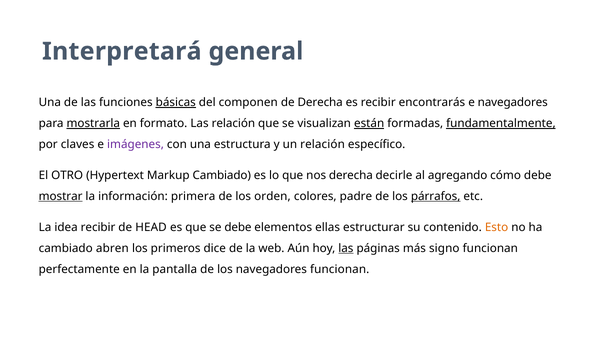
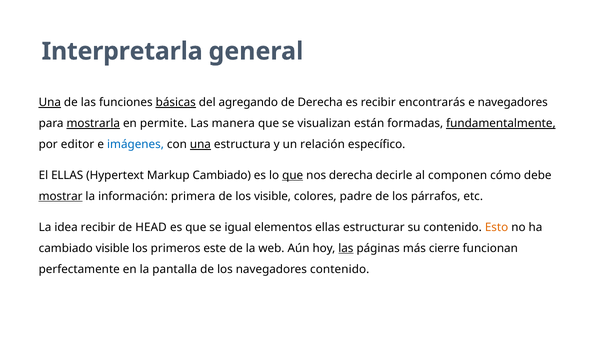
Interpretará: Interpretará -> Interpretarla
Una at (50, 103) underline: none -> present
componen: componen -> agregando
formato: formato -> permite
Las relación: relación -> manera
están underline: present -> none
claves: claves -> editor
imágenes colour: purple -> blue
una at (200, 145) underline: none -> present
El OTRO: OTRO -> ELLAS
que at (293, 176) underline: none -> present
agregando: agregando -> componen
los orden: orden -> visible
párrafos underline: present -> none
se debe: debe -> igual
cambiado abren: abren -> visible
dice: dice -> este
signo: signo -> cierre
navegadores funcionan: funcionan -> contenido
